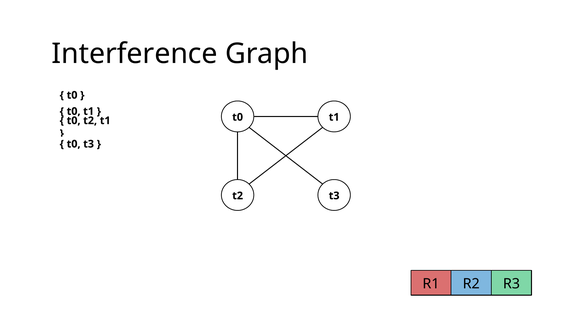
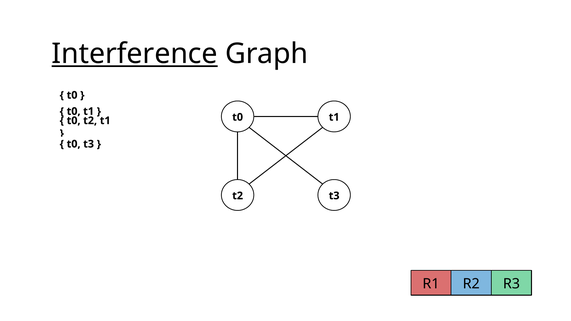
Interference underline: none -> present
